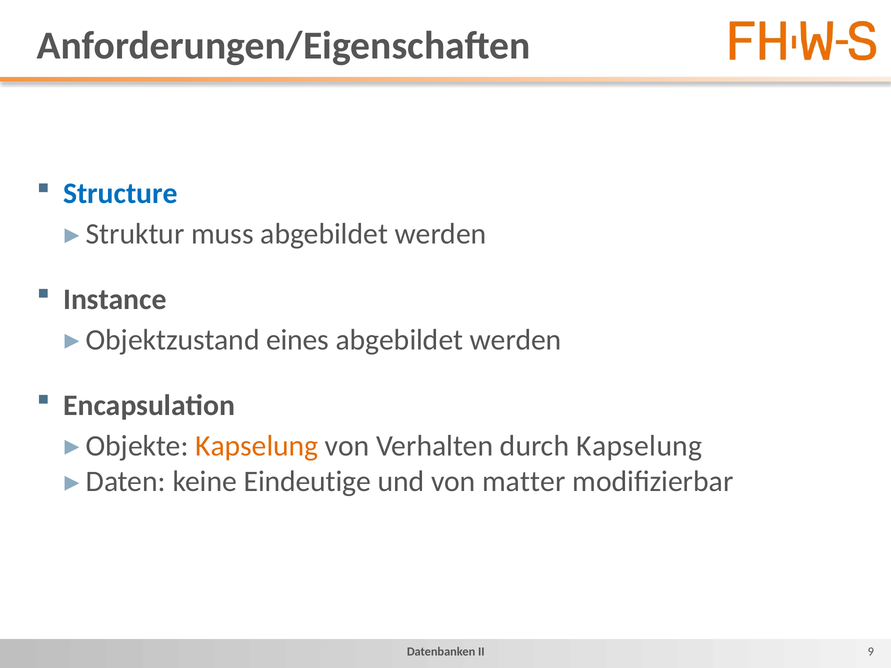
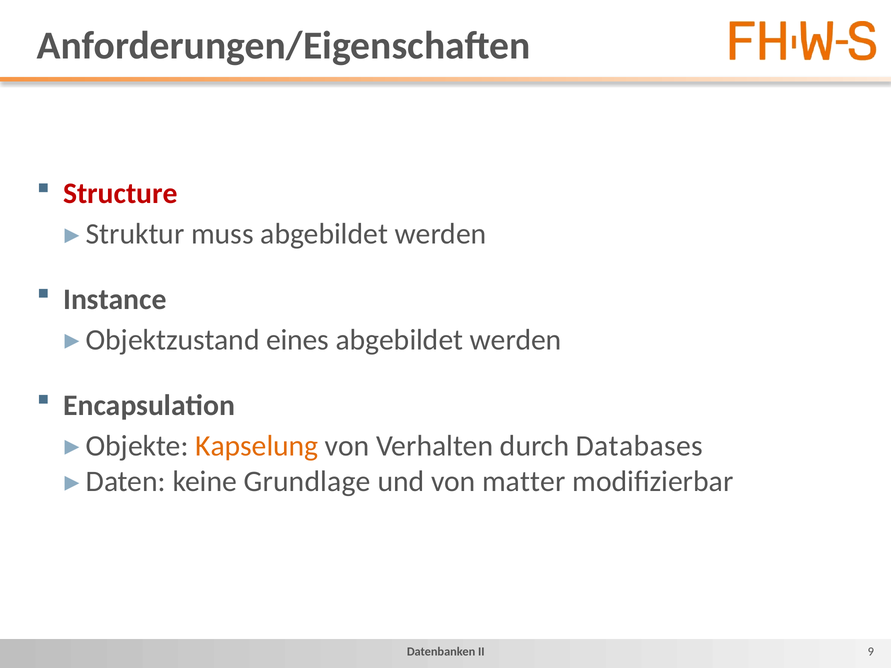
Structure colour: blue -> red
durch Kapselung: Kapselung -> Databases
Eindeutige: Eindeutige -> Grundlage
